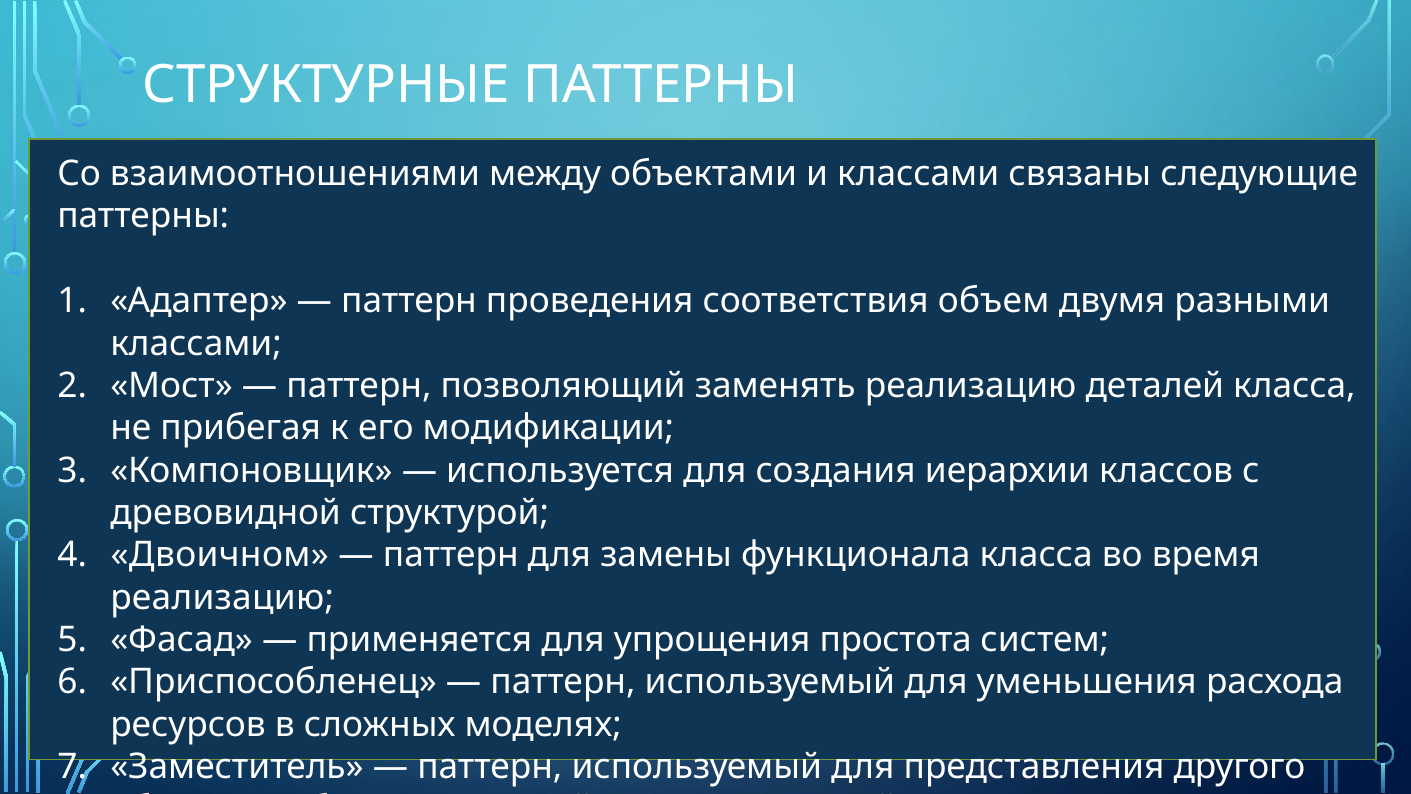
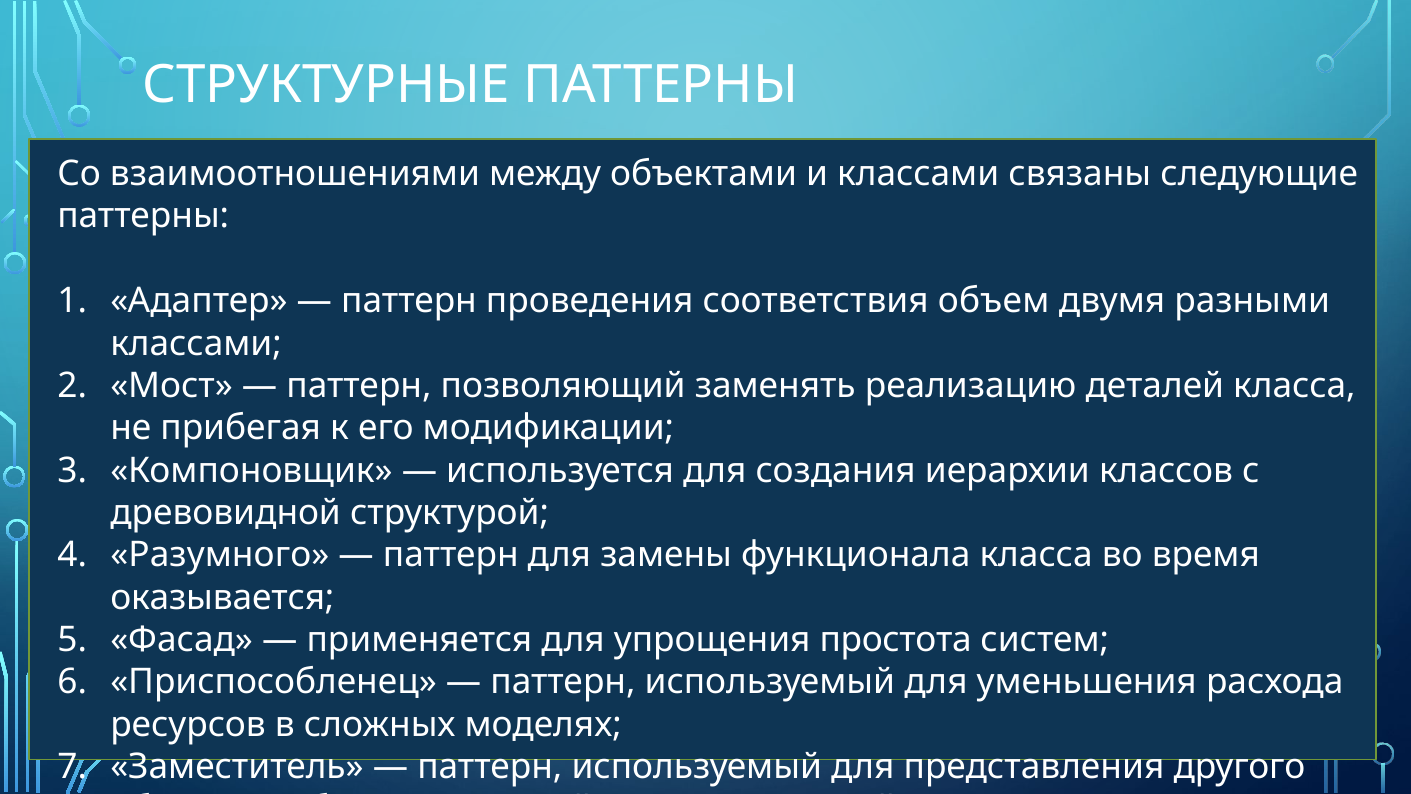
Двоичном: Двоичном -> Разумного
реализацию at (222, 597): реализацию -> оказывается
